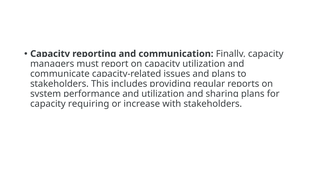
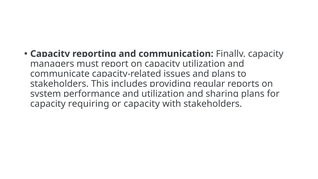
or increase: increase -> capacity
